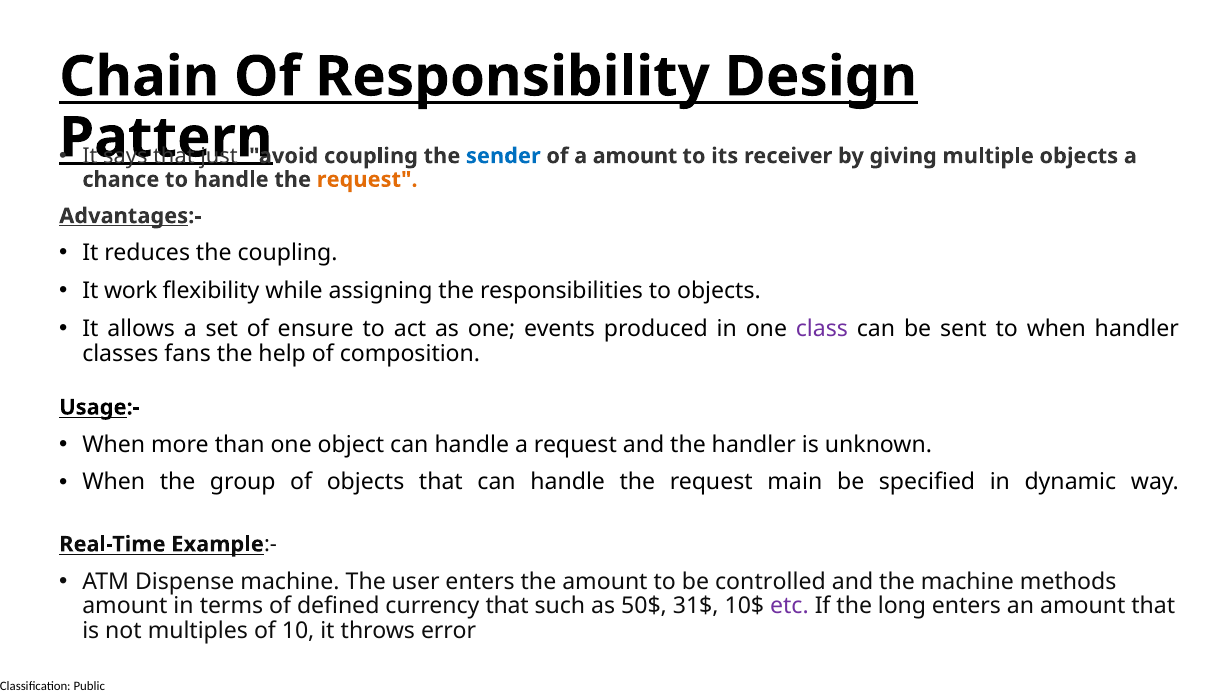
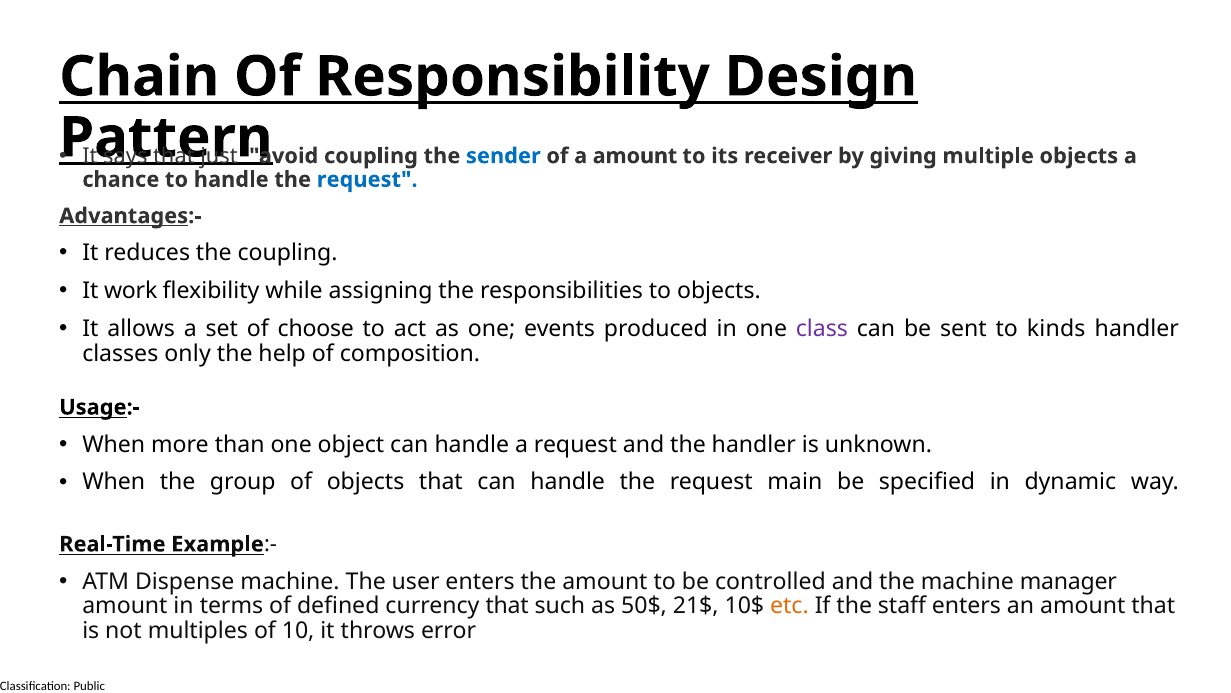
request at (367, 179) colour: orange -> blue
ensure: ensure -> choose
to when: when -> kinds
fans: fans -> only
methods: methods -> manager
31$: 31$ -> 21$
etc colour: purple -> orange
long: long -> staff
